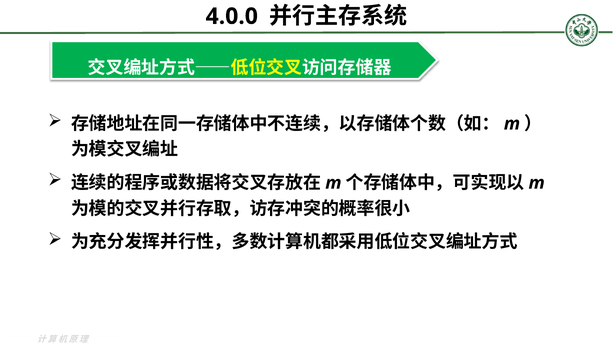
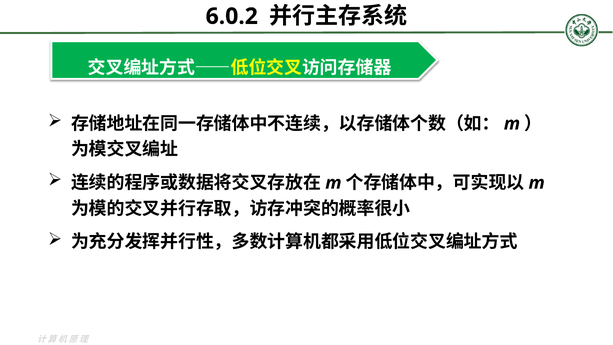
4.0.0: 4.0.0 -> 6.0.2
